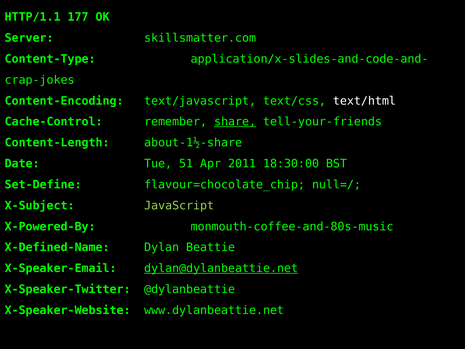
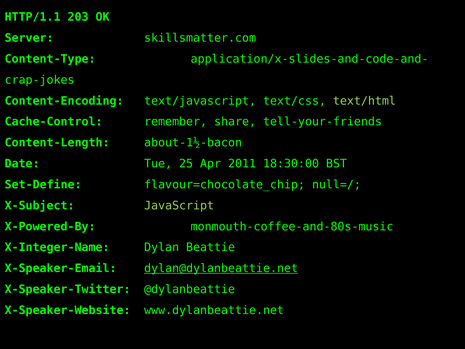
177: 177 -> 203
text/html colour: white -> light green
share underline: present -> none
about-1½-share: about-1½-share -> about-1½-bacon
51: 51 -> 25
X-Defined-Name: X-Defined-Name -> X-Integer-Name
